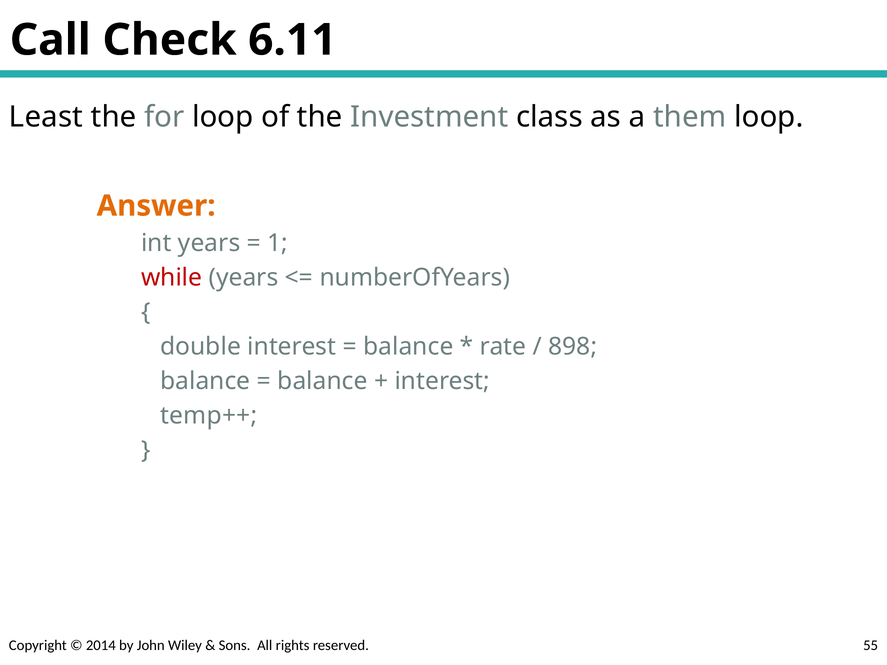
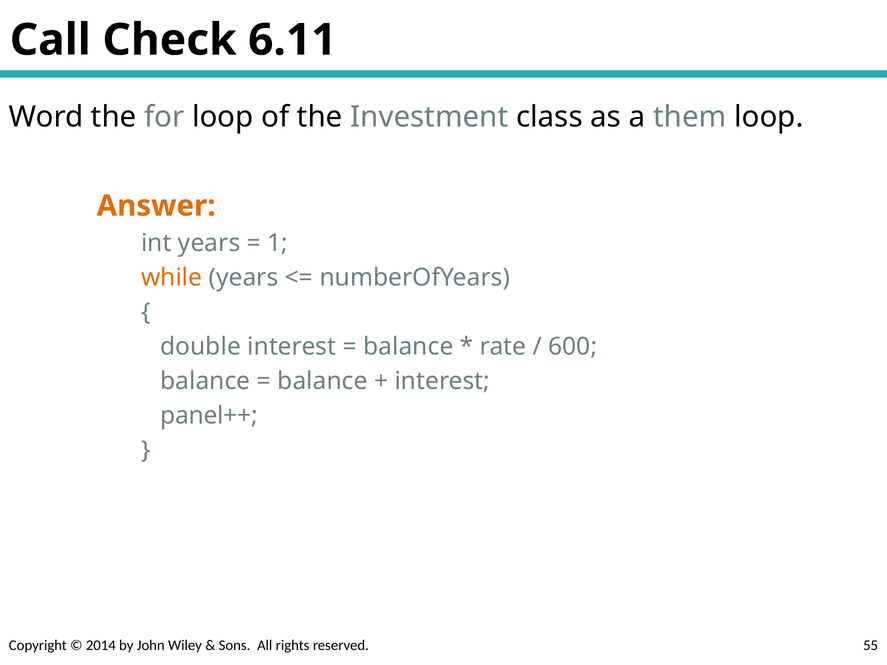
Least: Least -> Word
while colour: red -> orange
898: 898 -> 600
temp++: temp++ -> panel++
